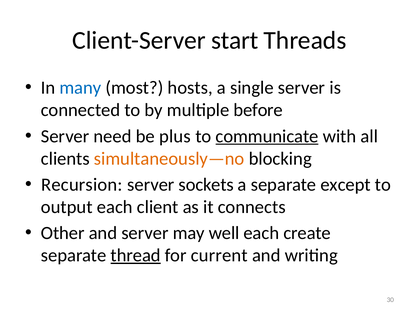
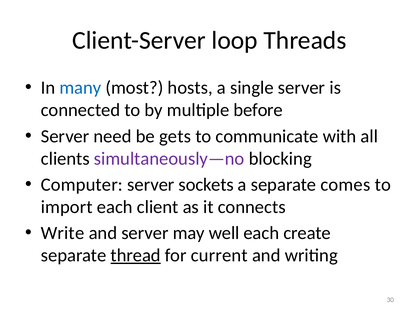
start: start -> loop
plus: plus -> gets
communicate underline: present -> none
simultaneously—no colour: orange -> purple
Recursion: Recursion -> Computer
except: except -> comes
output: output -> import
Other: Other -> Write
